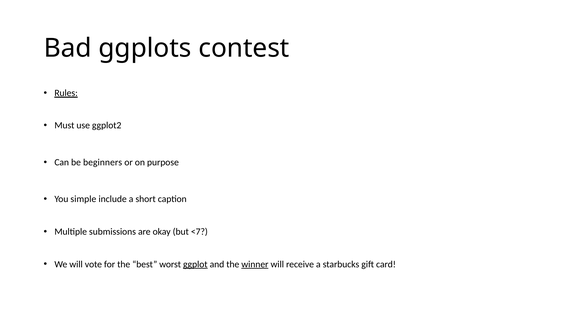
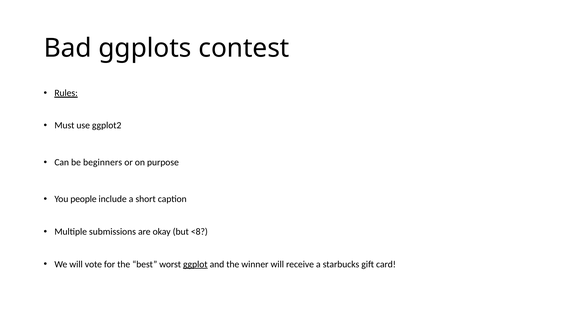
simple: simple -> people
<7: <7 -> <8
winner underline: present -> none
